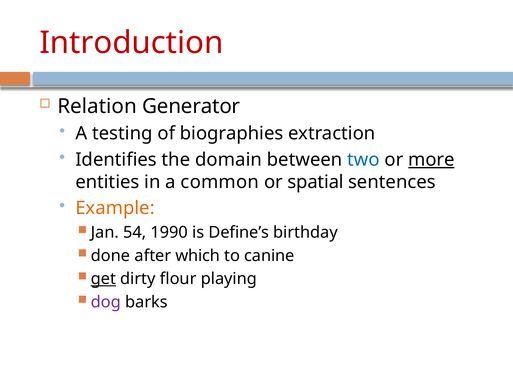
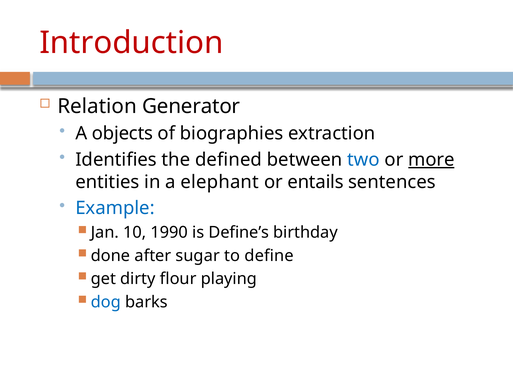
testing: testing -> objects
domain: domain -> defined
common: common -> elephant
spatial: spatial -> entails
Example colour: orange -> blue
54: 54 -> 10
which: which -> sugar
canine: canine -> define
get underline: present -> none
dog colour: purple -> blue
